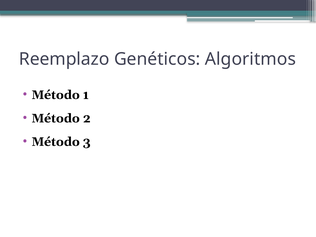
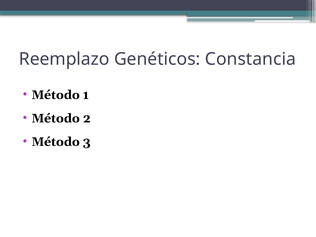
Algoritmos: Algoritmos -> Constancia
